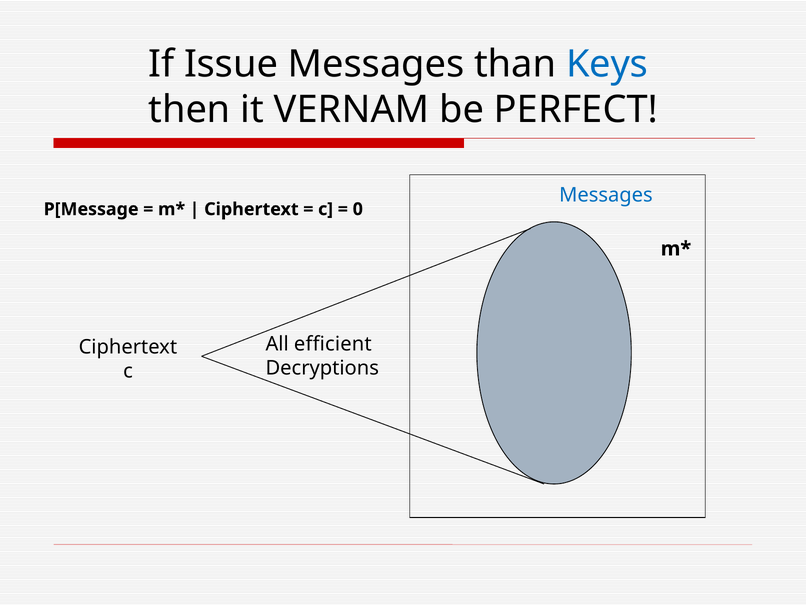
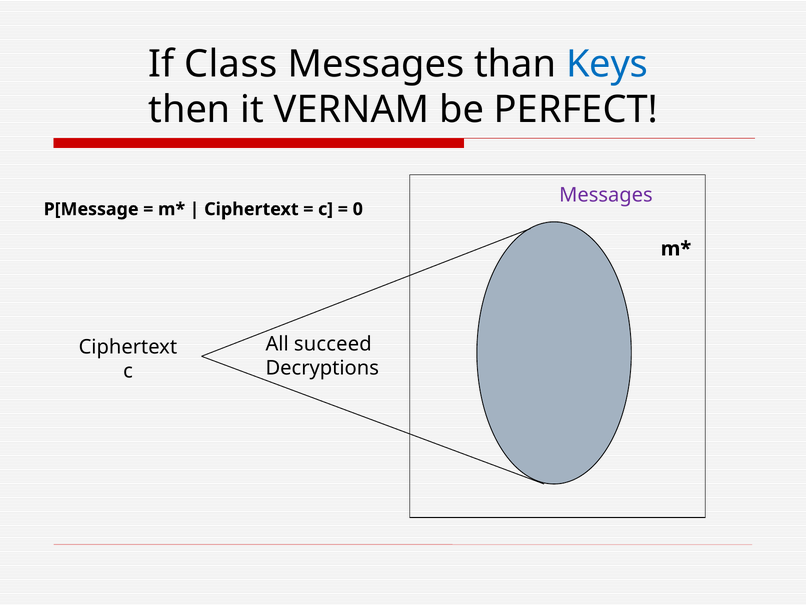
Issue: Issue -> Class
Messages at (606, 195) colour: blue -> purple
efficient: efficient -> succeed
